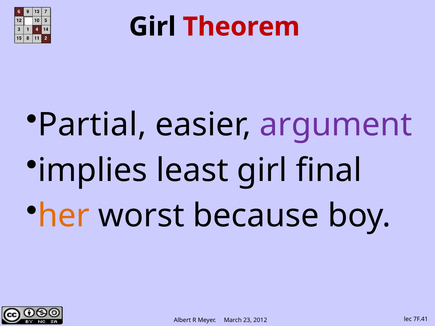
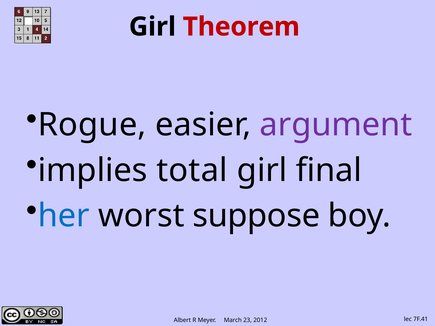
Partial: Partial -> Rogue
least: least -> total
her colour: orange -> blue
because: because -> suppose
